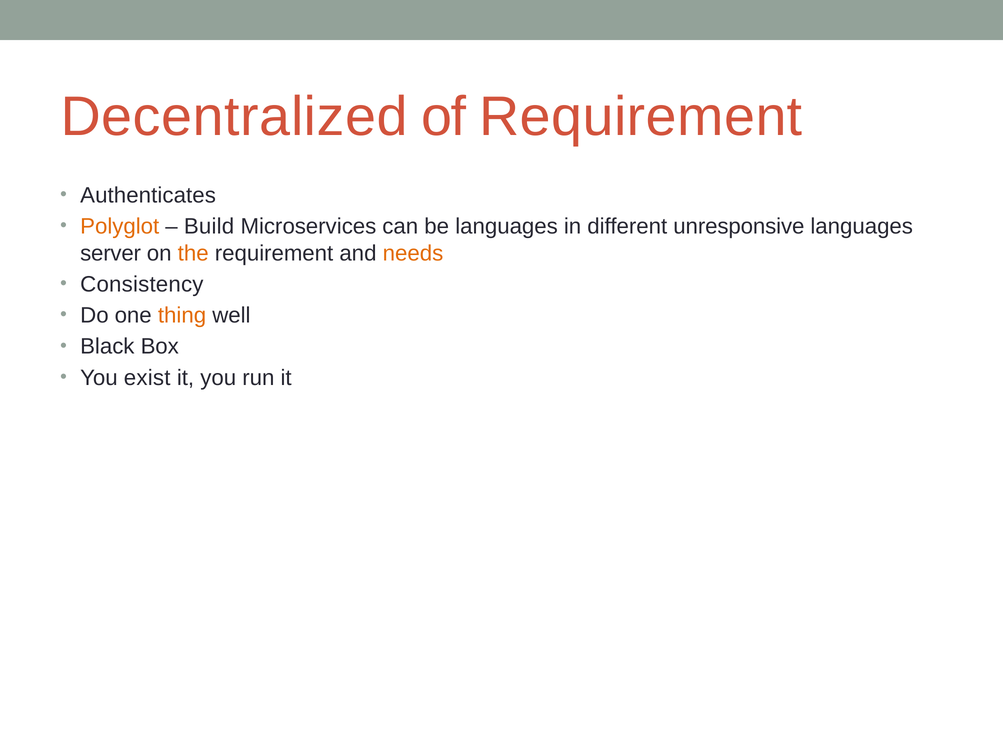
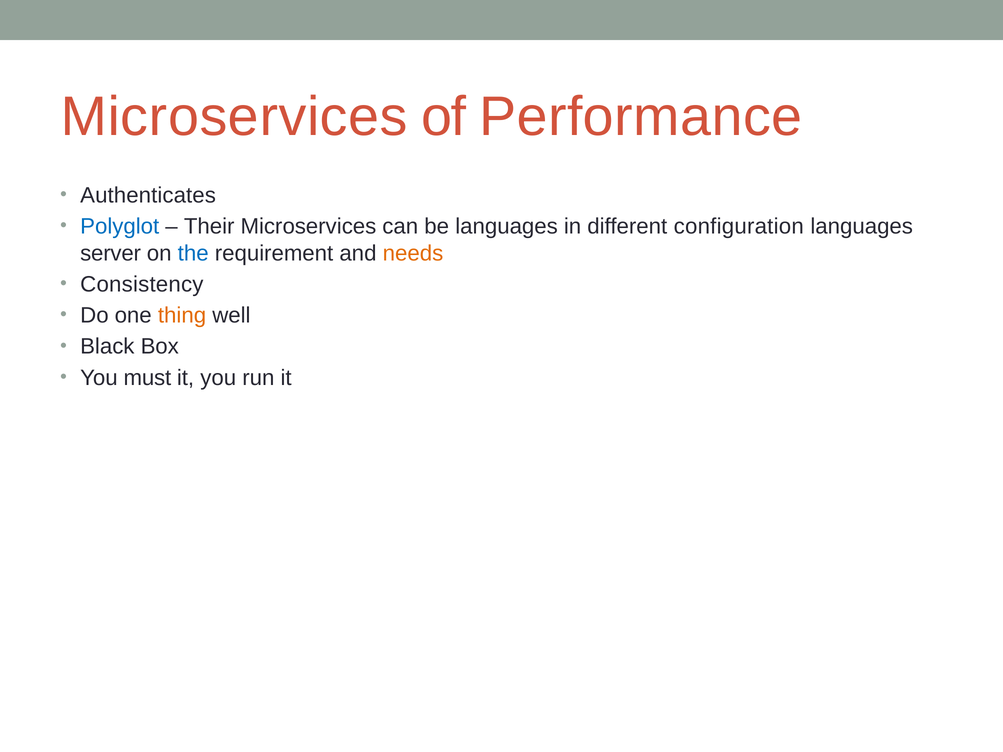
Decentralized at (234, 117): Decentralized -> Microservices
of Requirement: Requirement -> Performance
Polyglot colour: orange -> blue
Build: Build -> Their
unresponsive: unresponsive -> configuration
the colour: orange -> blue
exist: exist -> must
